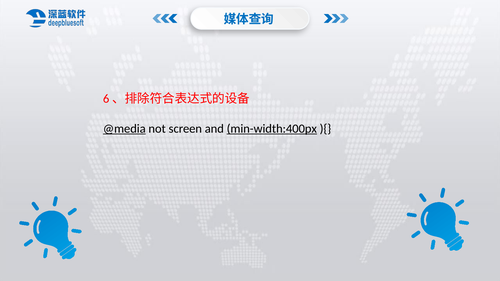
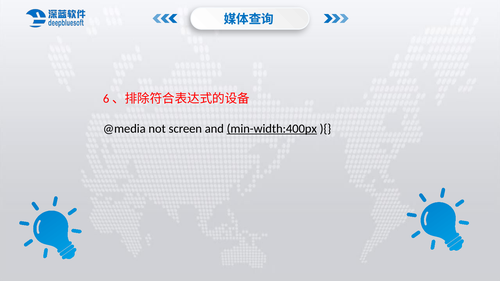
@media underline: present -> none
